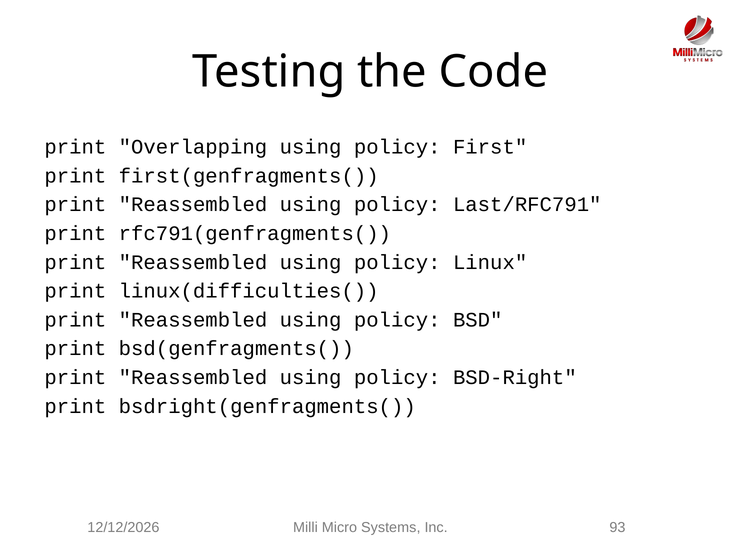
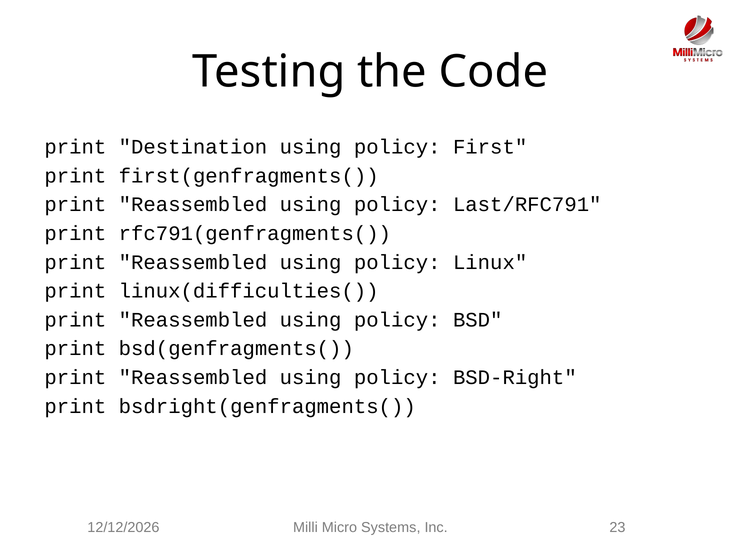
Overlapping: Overlapping -> Destination
93: 93 -> 23
